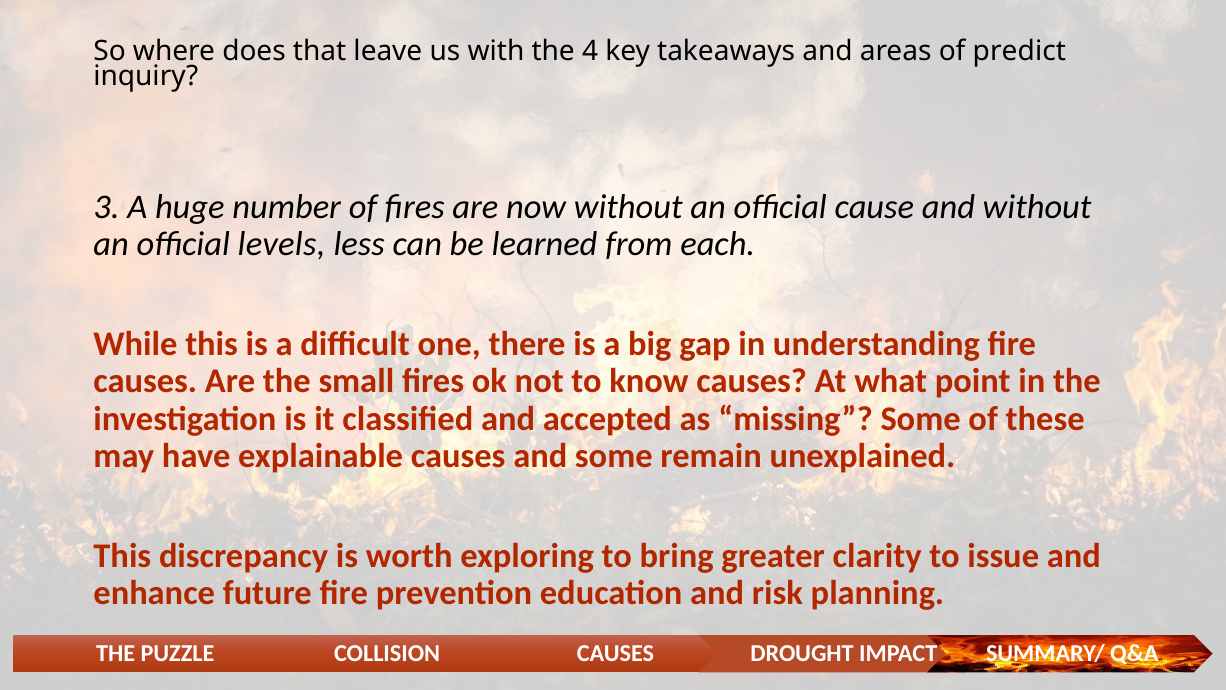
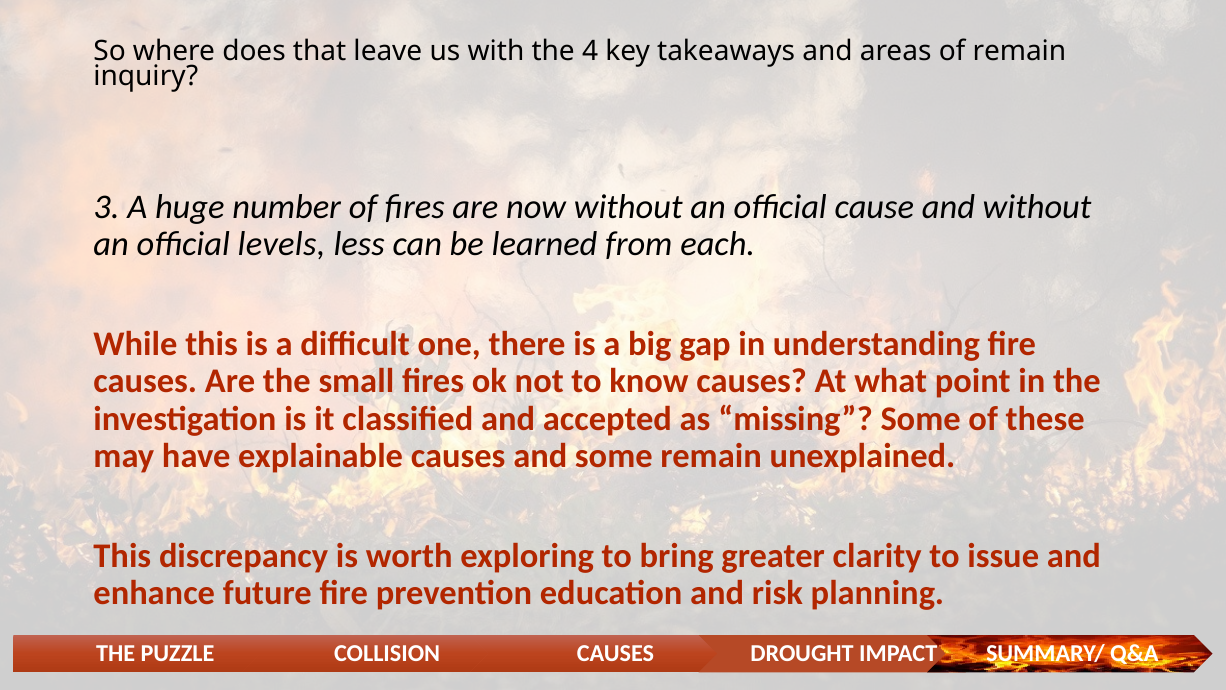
of predict: predict -> remain
